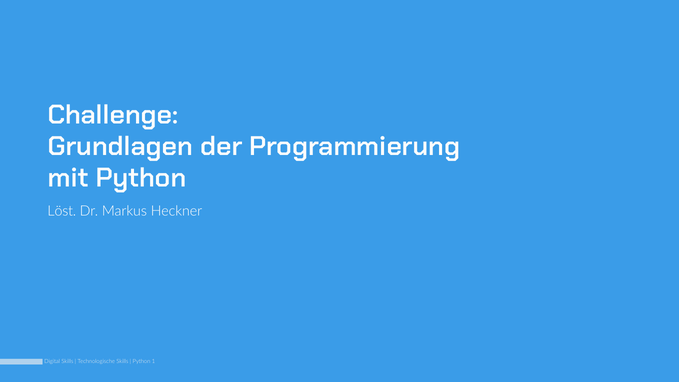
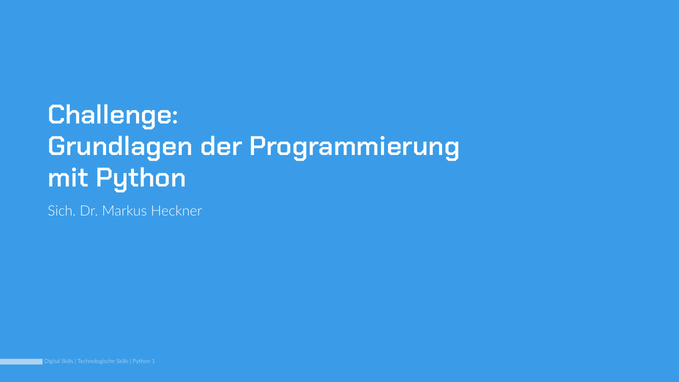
Löst: Löst -> Sich
